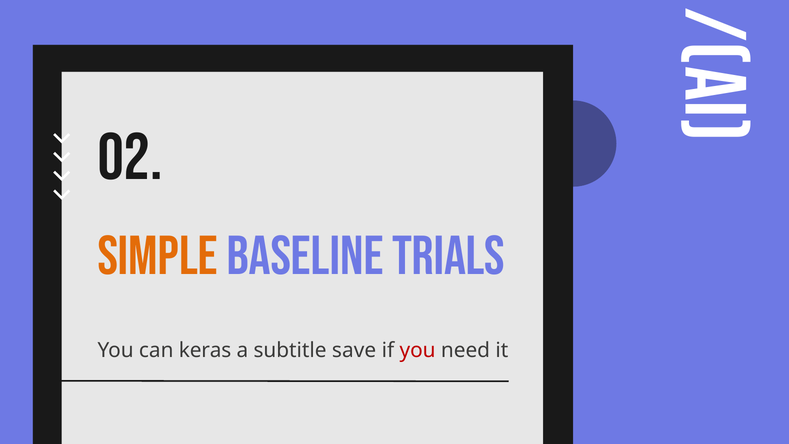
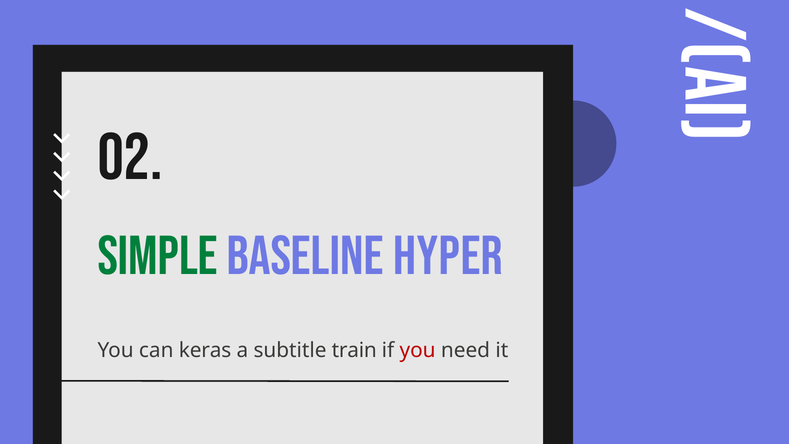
Simple colour: orange -> green
trials: trials -> hyper
save: save -> train
